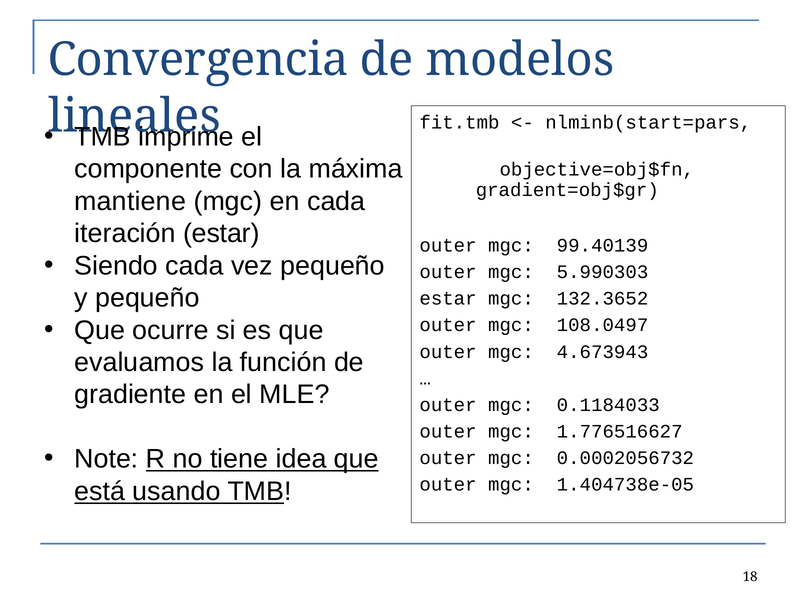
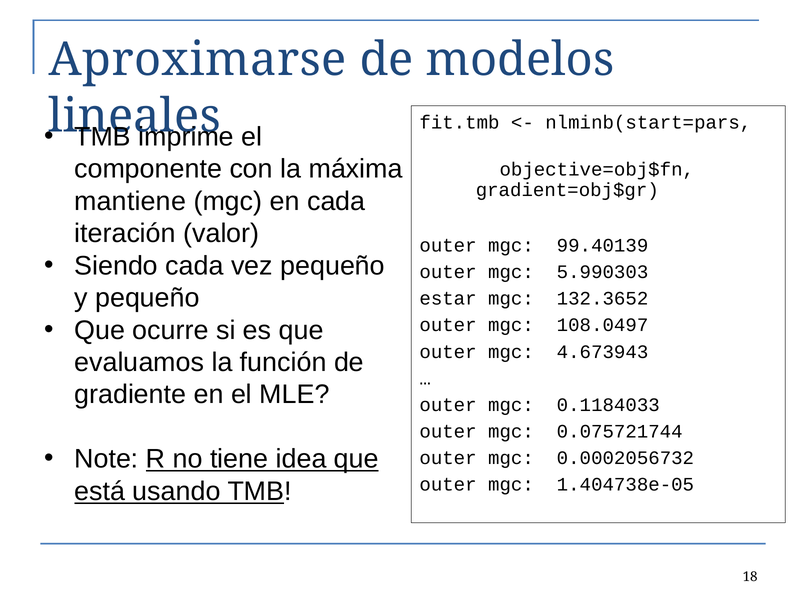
Convergencia: Convergencia -> Aproximarse
iteración estar: estar -> valor
1.776516627: 1.776516627 -> 0.075721744
